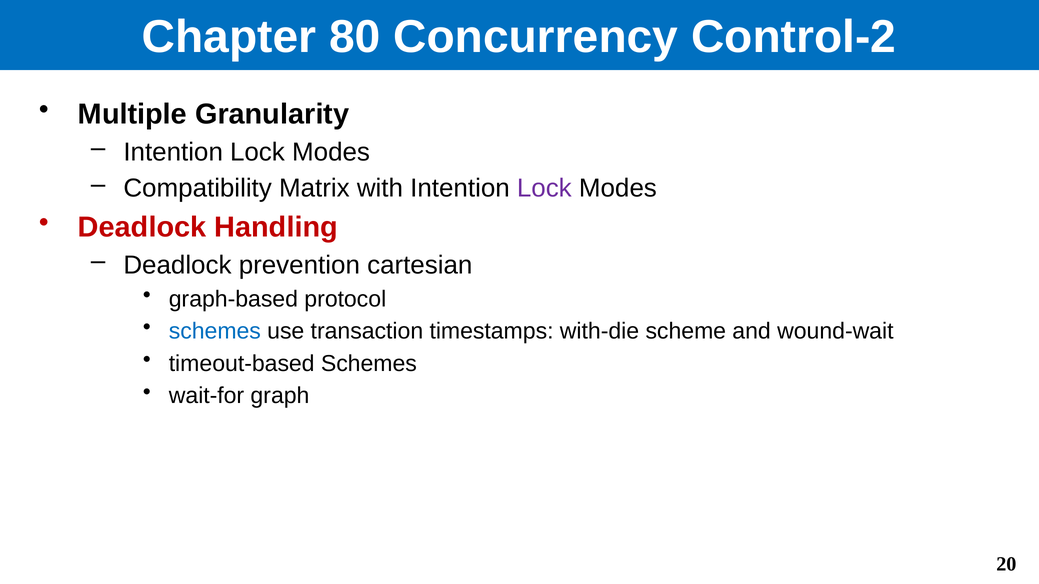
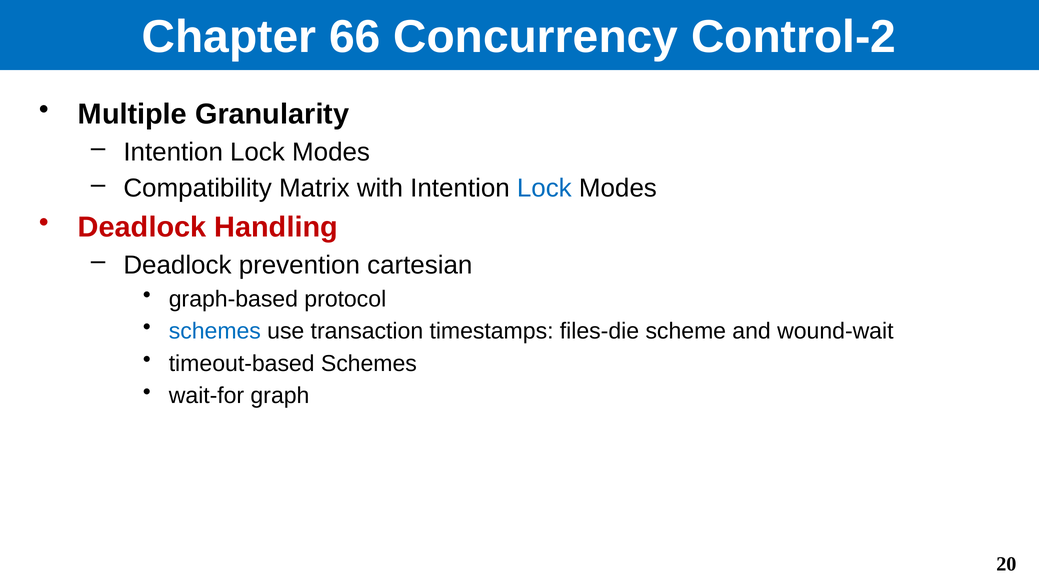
80: 80 -> 66
Lock at (544, 189) colour: purple -> blue
with-die: with-die -> files-die
